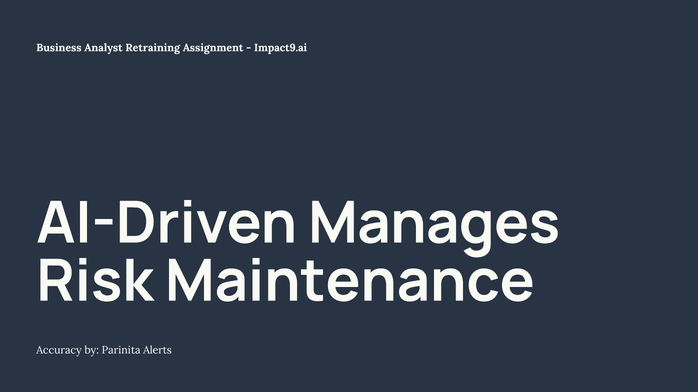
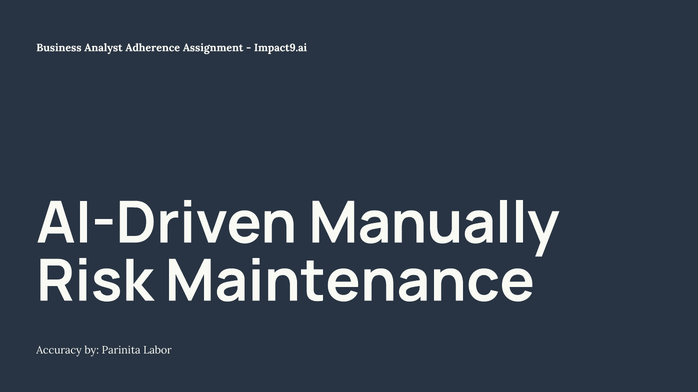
Retraining: Retraining -> Adherence
Manages: Manages -> Manually
Alerts: Alerts -> Labor
